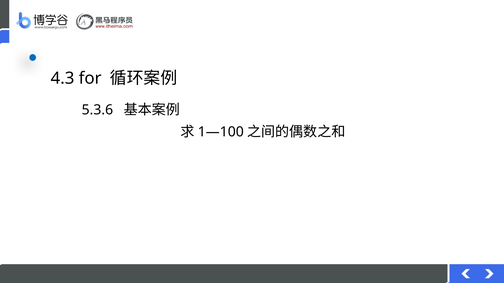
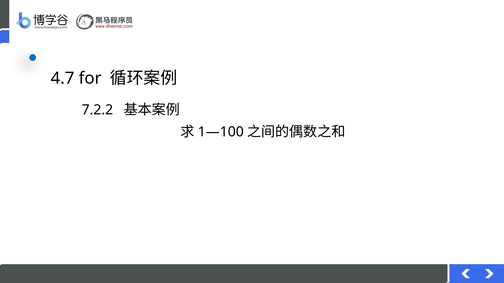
4.3: 4.3 -> 4.7
5.3.6: 5.3.6 -> 7.2.2
